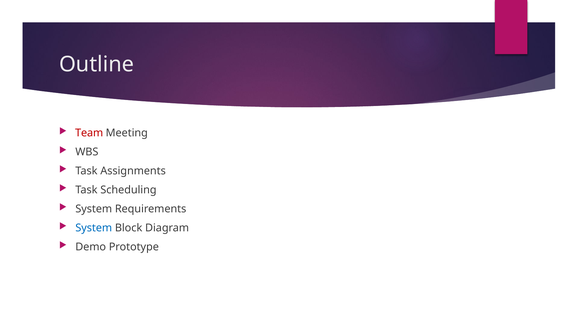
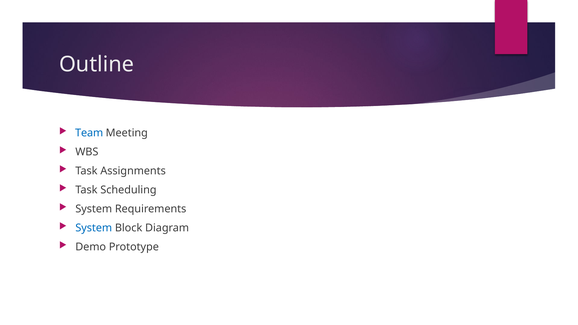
Team colour: red -> blue
